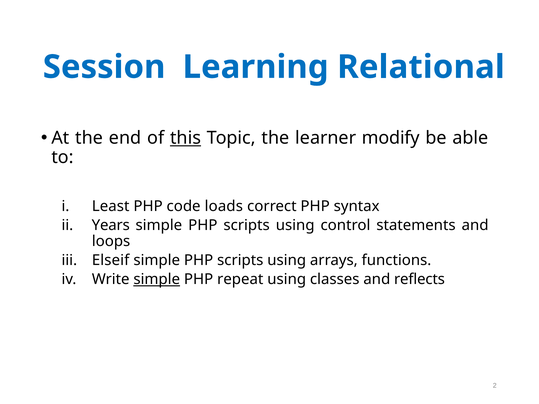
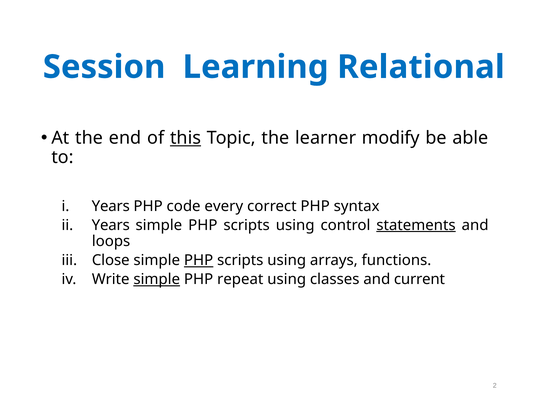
Least at (111, 206): Least -> Years
loads: loads -> every
statements underline: none -> present
Elseif: Elseif -> Close
PHP at (199, 260) underline: none -> present
reflects: reflects -> current
